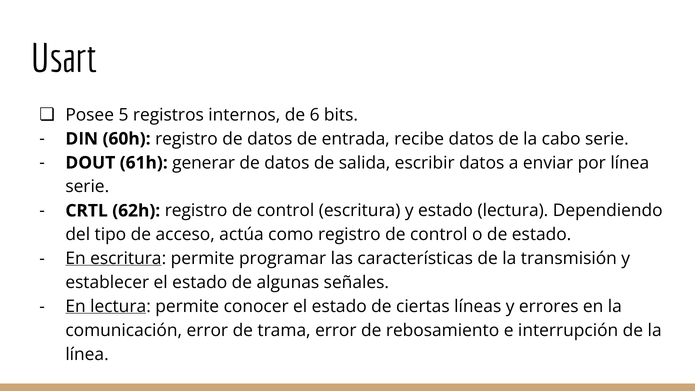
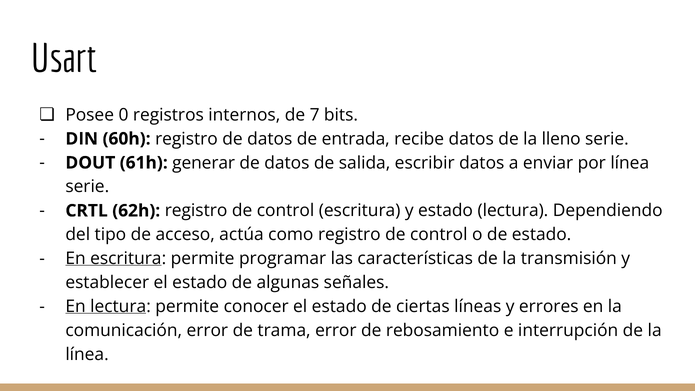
5: 5 -> 0
6: 6 -> 7
cabo: cabo -> lleno
